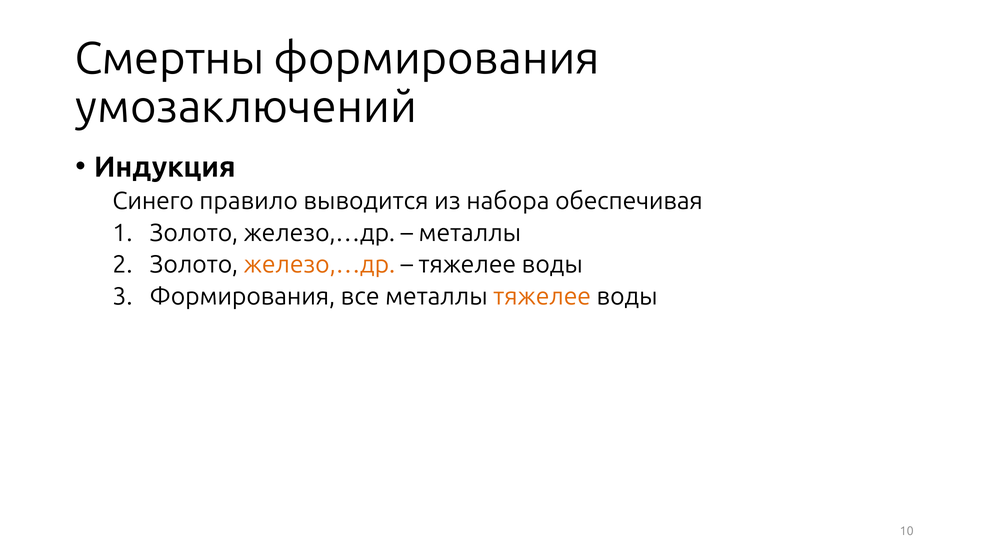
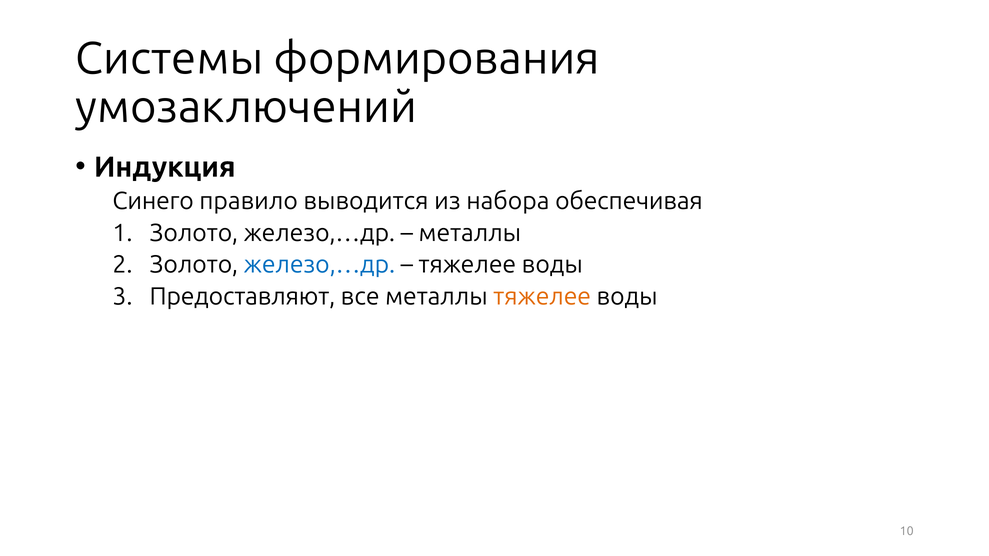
Смертны: Смертны -> Системы
железо,…др at (319, 265) colour: orange -> blue
Формирования at (242, 297): Формирования -> Предоставляют
